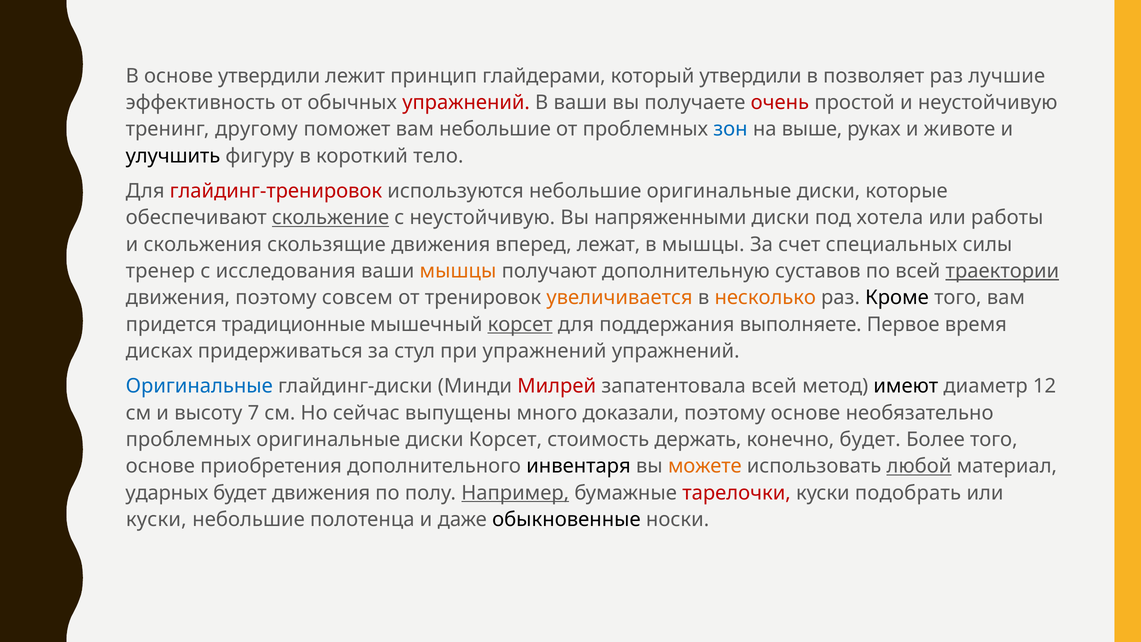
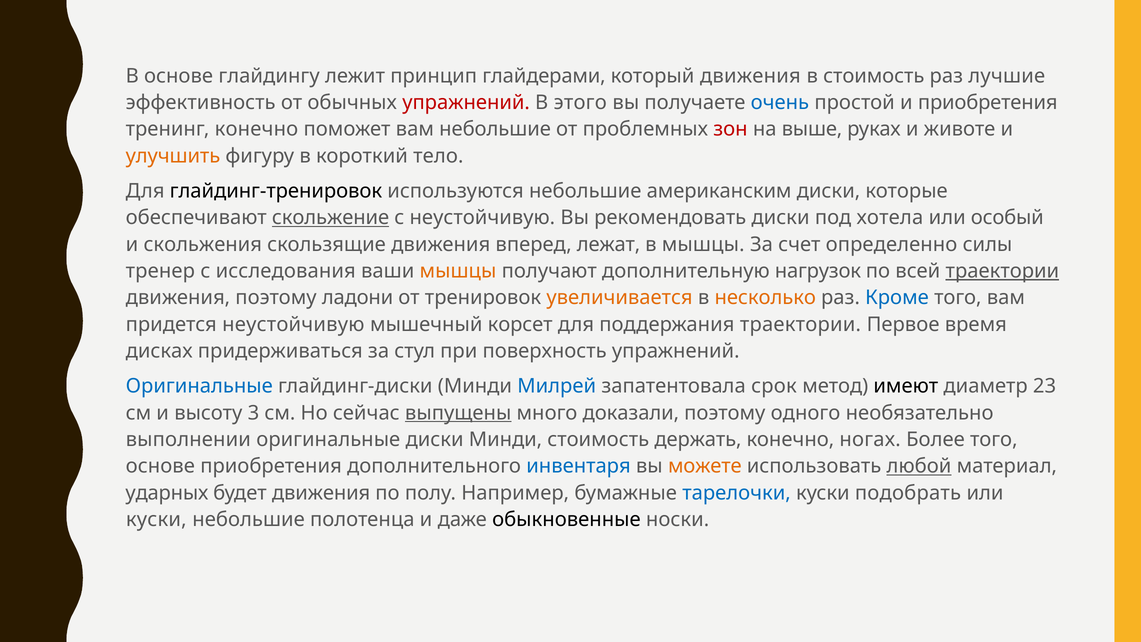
основе утвердили: утвердили -> глайдингу
который утвердили: утвердили -> движения
в позволяет: позволяет -> стоимость
В ваши: ваши -> этого
очень colour: red -> blue
и неустойчивую: неустойчивую -> приобретения
тренинг другому: другому -> конечно
зон colour: blue -> red
улучшить colour: black -> orange
глайдинг-тренировок colour: red -> black
небольшие оригинальные: оригинальные -> американским
напряженными: напряженными -> рекомендовать
работы: работы -> особый
специальных: специальных -> определенно
суставов: суставов -> нагрузок
совсем: совсем -> ладони
Кроме colour: black -> blue
придется традиционные: традиционные -> неустойчивую
корсет at (520, 324) underline: present -> none
поддержания выполняете: выполняете -> траектории
при упражнений: упражнений -> поверхность
Милрей colour: red -> blue
запатентовала всей: всей -> срок
12: 12 -> 23
7: 7 -> 3
выпущены underline: none -> present
поэтому основе: основе -> одного
проблемных at (188, 439): проблемных -> выполнении
диски Корсет: Корсет -> Минди
конечно будет: будет -> ногах
инвентаря colour: black -> blue
Например underline: present -> none
тарелочки colour: red -> blue
